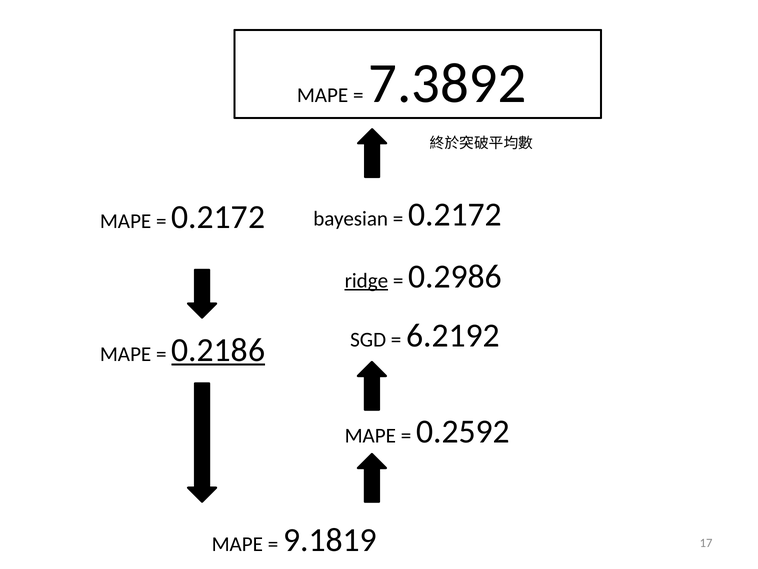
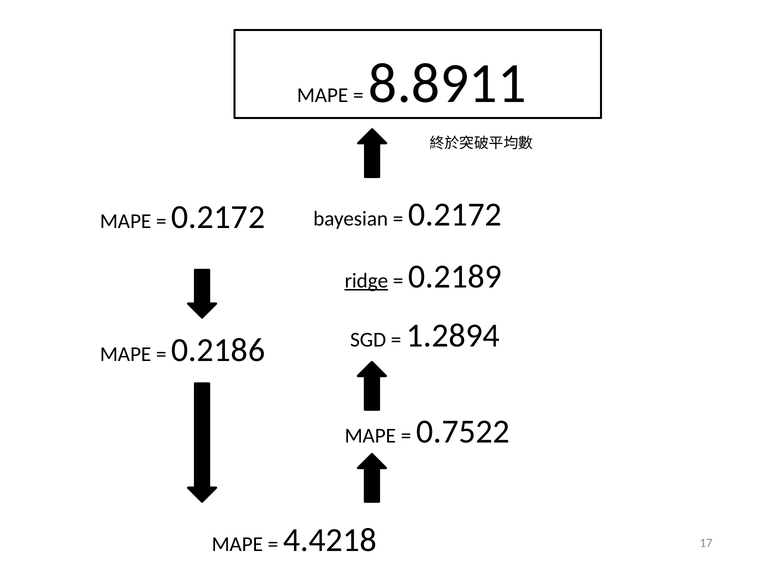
7.3892: 7.3892 -> 8.8911
0.2986: 0.2986 -> 0.2189
6.2192: 6.2192 -> 1.2894
0.2186 underline: present -> none
0.2592: 0.2592 -> 0.7522
9.1819: 9.1819 -> 4.4218
